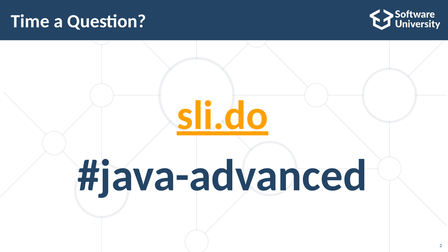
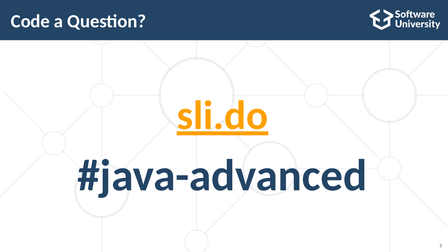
Time: Time -> Code
